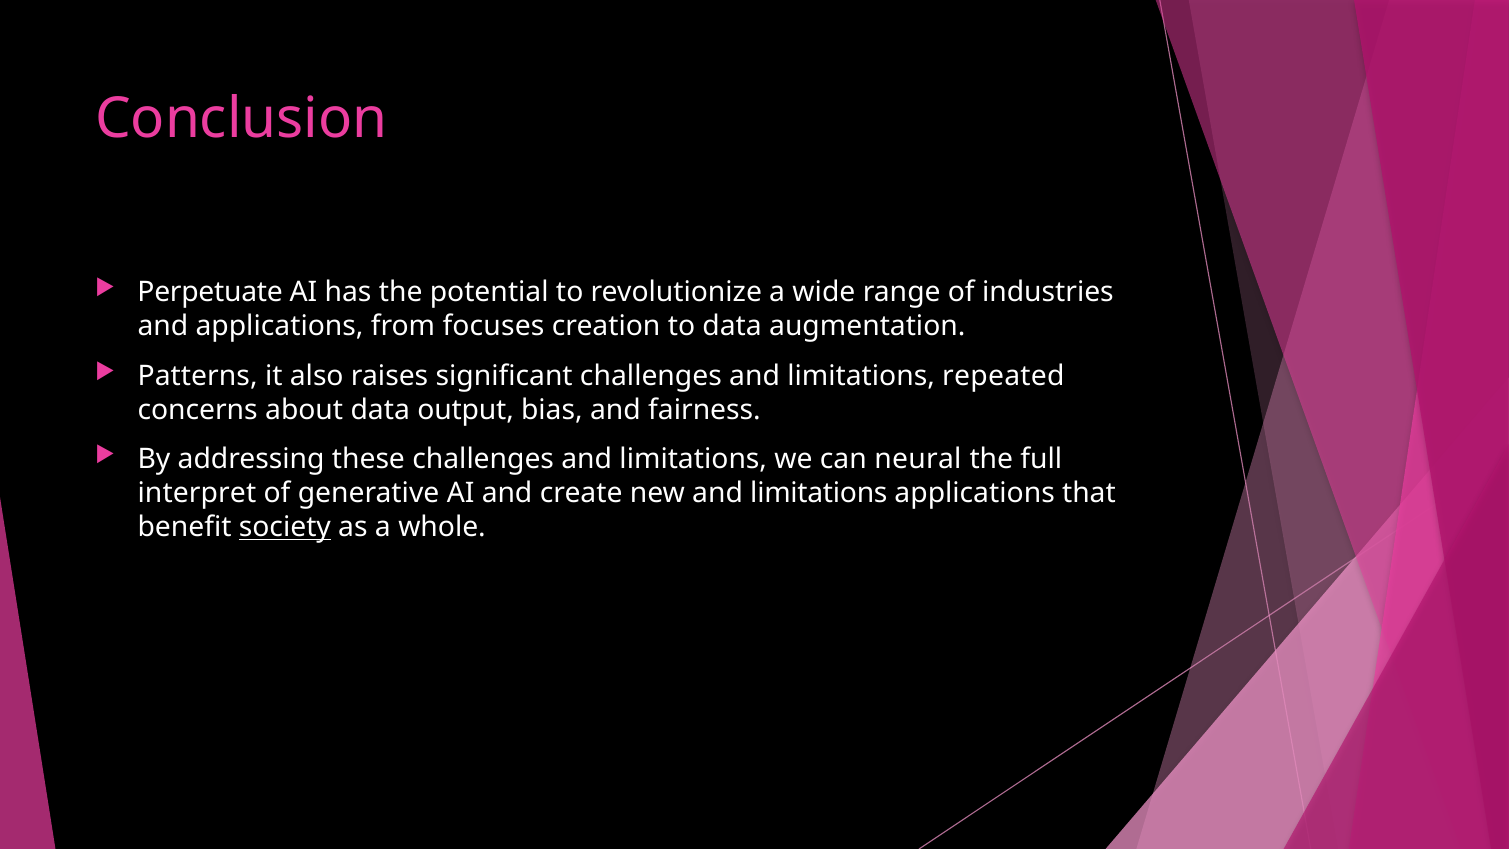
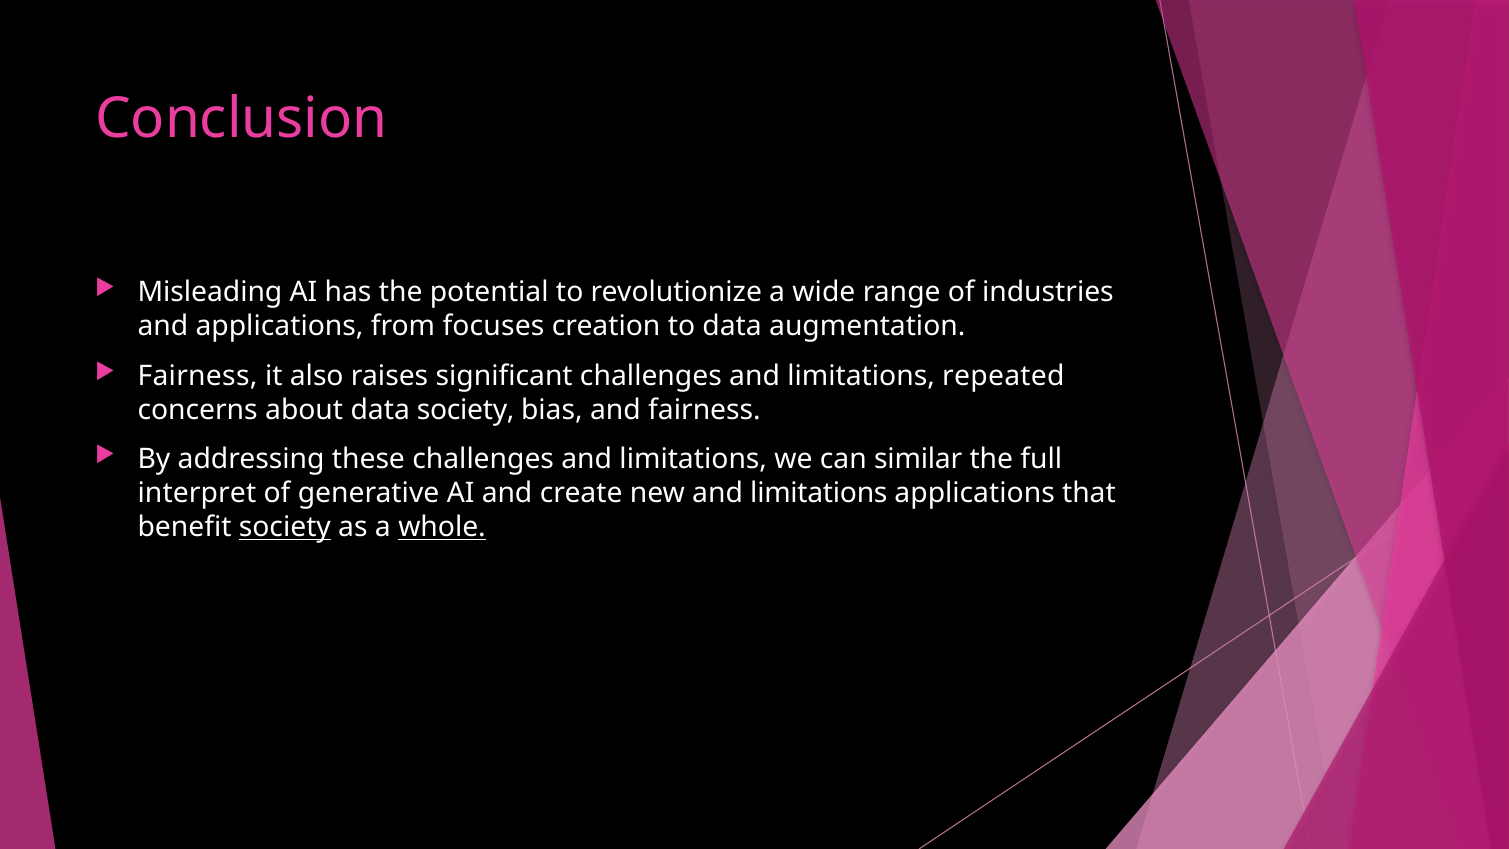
Perpetuate: Perpetuate -> Misleading
Patterns at (198, 376): Patterns -> Fairness
data output: output -> society
neural: neural -> similar
whole underline: none -> present
